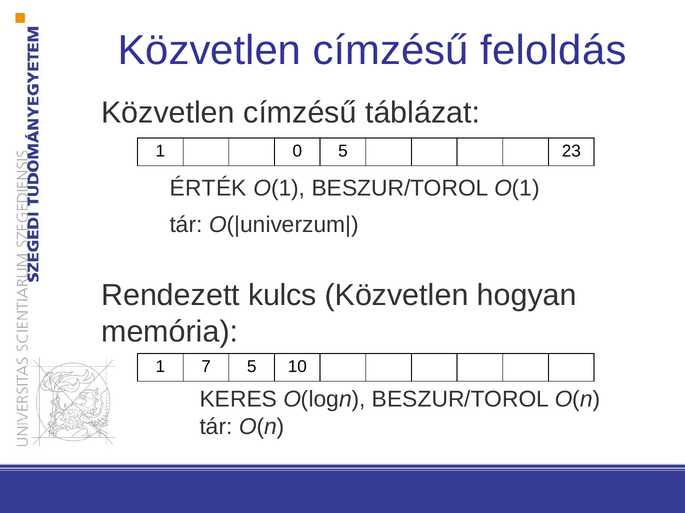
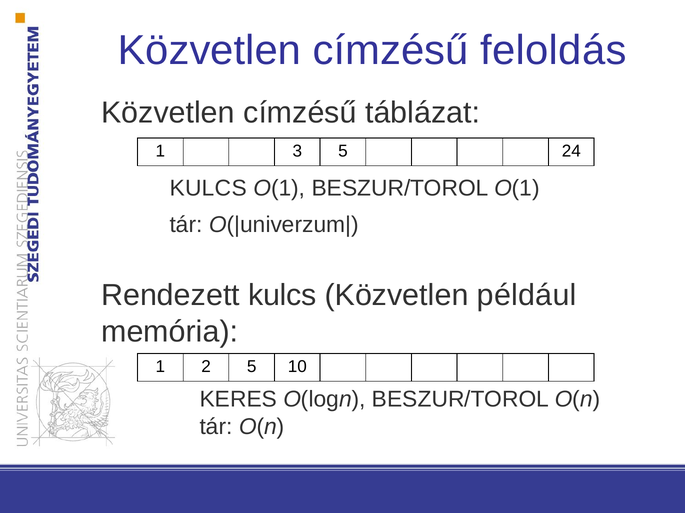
0: 0 -> 3
23: 23 -> 24
ÉRTÉK at (208, 188): ÉRTÉK -> KULCS
hogyan: hogyan -> például
7: 7 -> 2
